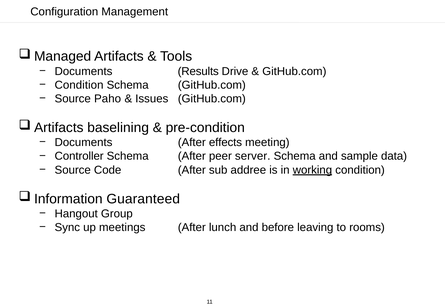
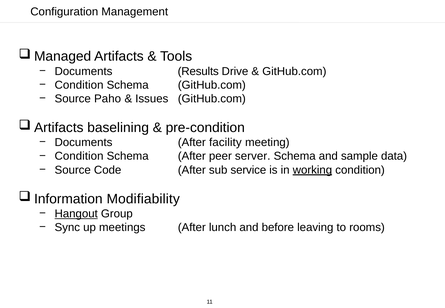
effects: effects -> facility
Controller at (79, 156): Controller -> Condition
addree: addree -> service
Guaranteed: Guaranteed -> Modifiability
Hangout underline: none -> present
